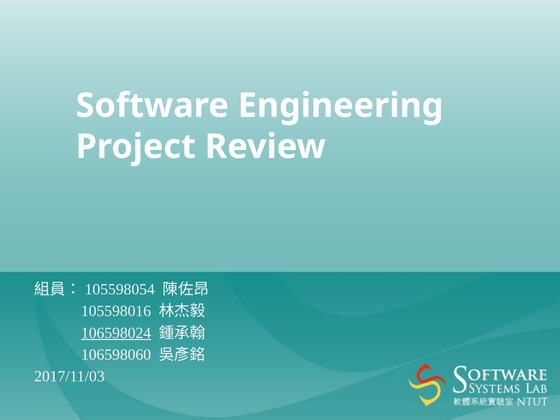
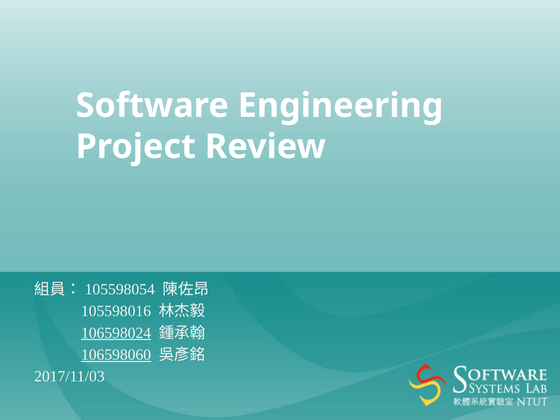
106598060 underline: none -> present
